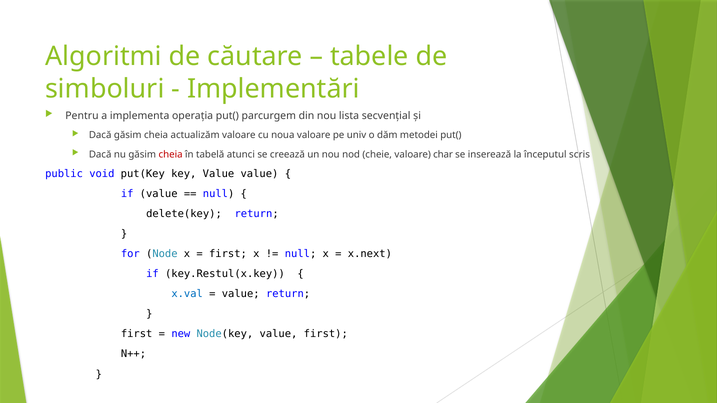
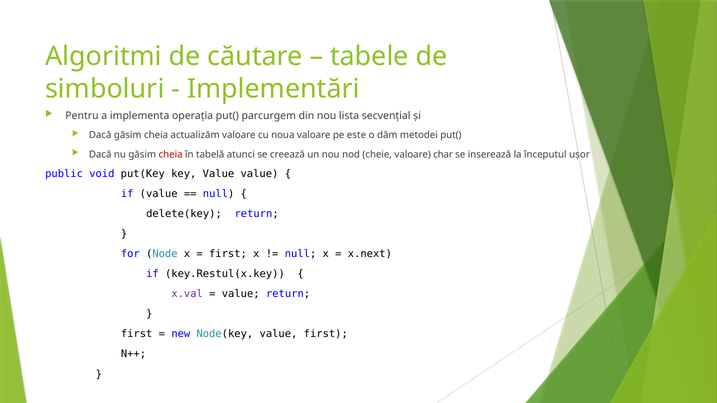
univ: univ -> este
scris: scris -> ușor
x.val colour: blue -> purple
